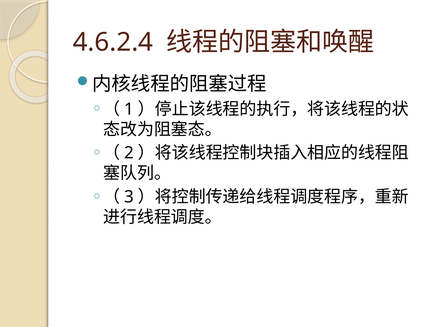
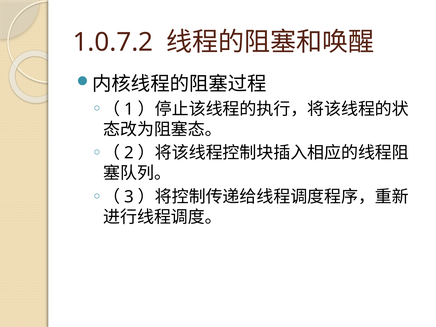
4.6.2.4: 4.6.2.4 -> 1.0.7.2
